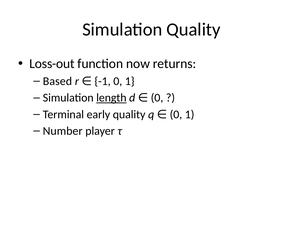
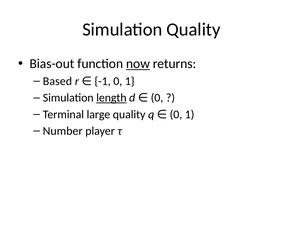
Loss-out: Loss-out -> Bias-out
now underline: none -> present
early: early -> large
